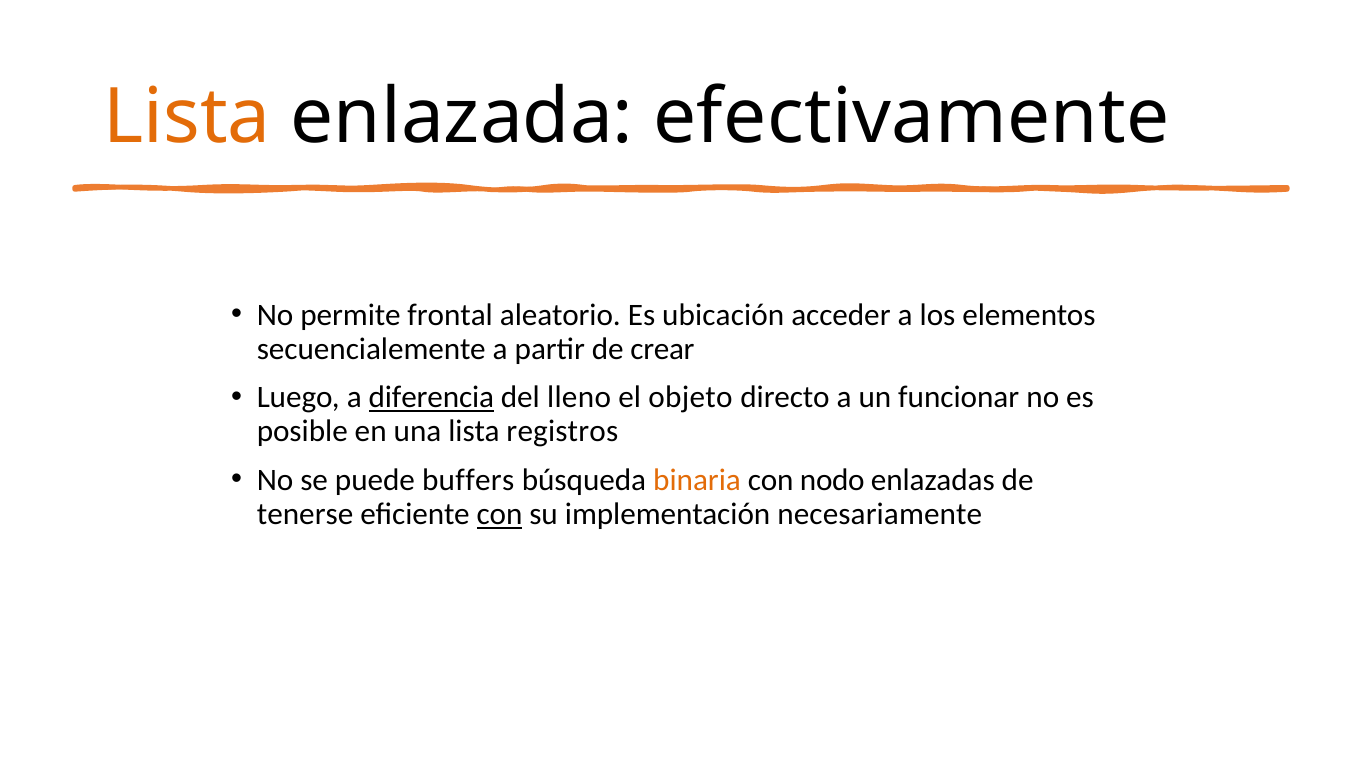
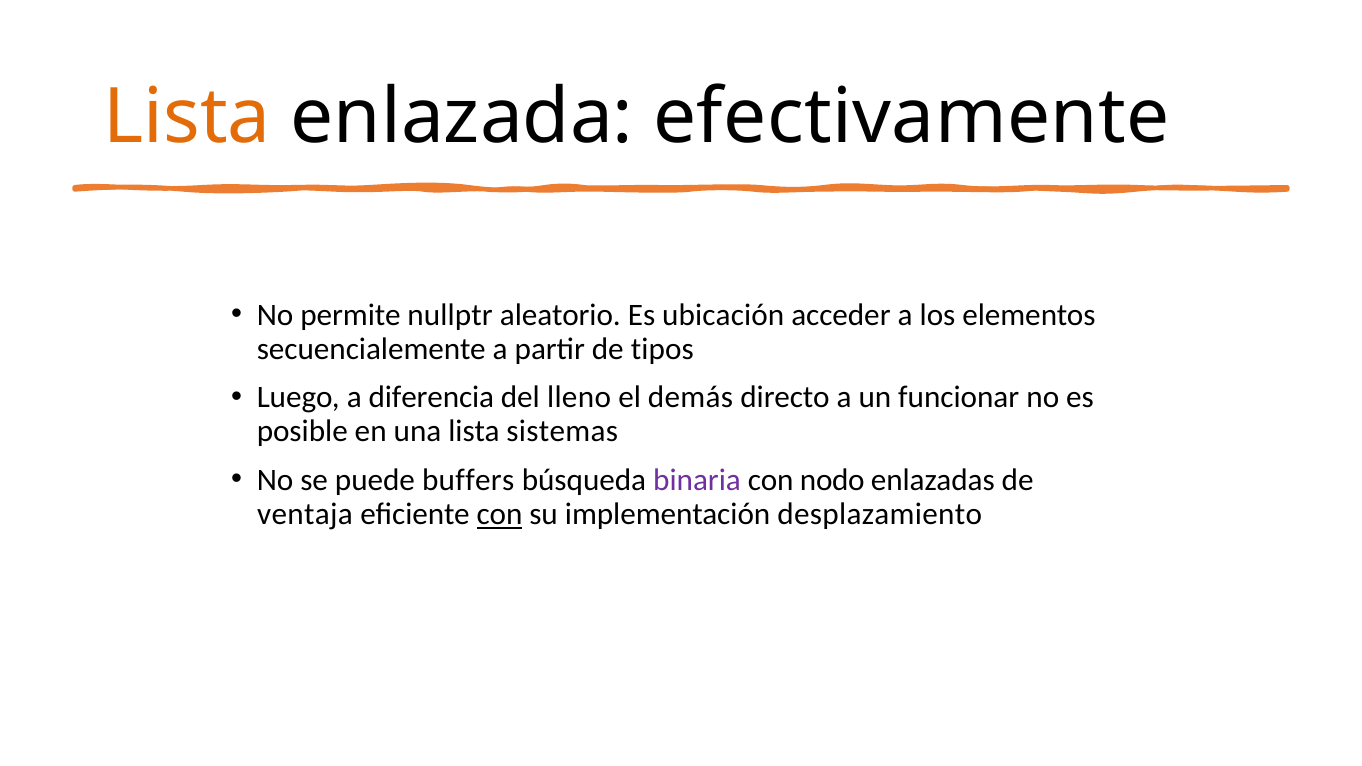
frontal: frontal -> nullptr
crear: crear -> tipos
diferencia underline: present -> none
objeto: objeto -> demás
registros: registros -> sistemas
binaria colour: orange -> purple
tenerse: tenerse -> ventaja
necesariamente: necesariamente -> desplazamiento
